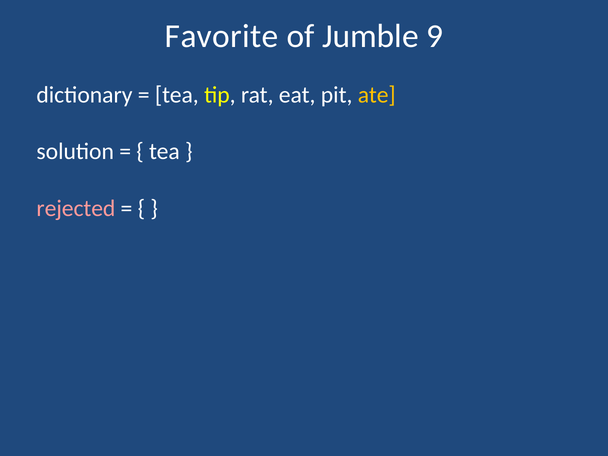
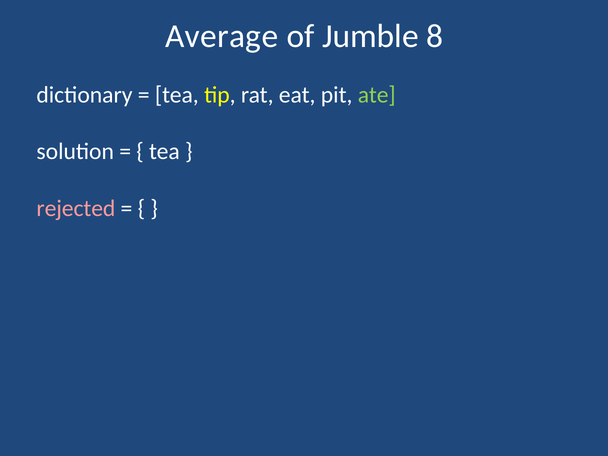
Favorite: Favorite -> Average
9: 9 -> 8
ate colour: yellow -> light green
